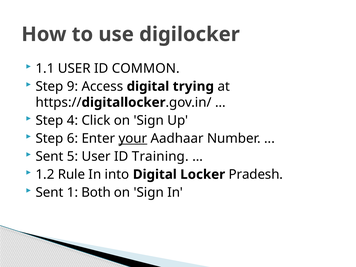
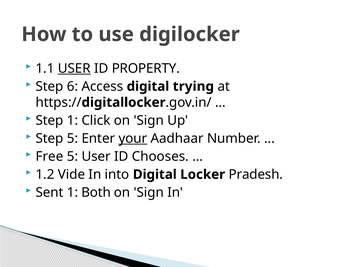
USER at (74, 68) underline: none -> present
COMMON: COMMON -> PROPERTY
9: 9 -> 6
Step 4: 4 -> 1
Step 6: 6 -> 5
Sent at (49, 156): Sent -> Free
Training: Training -> Chooses
Rule: Rule -> Vide
